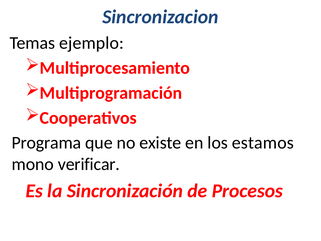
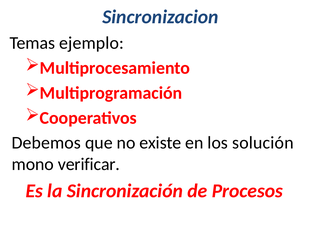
Programa: Programa -> Debemos
estamos: estamos -> solución
